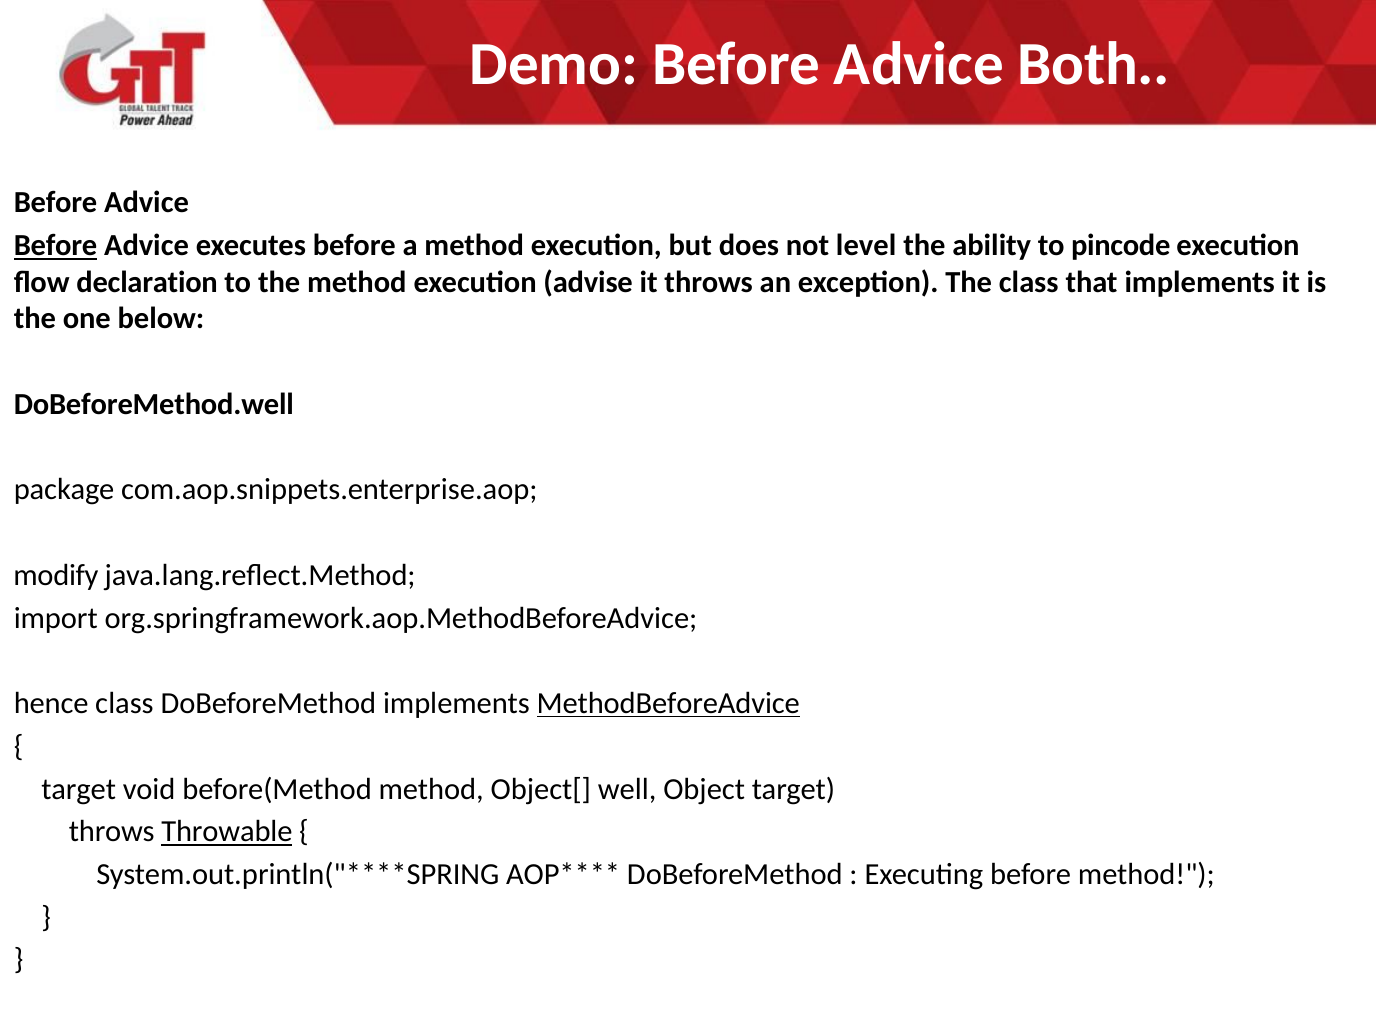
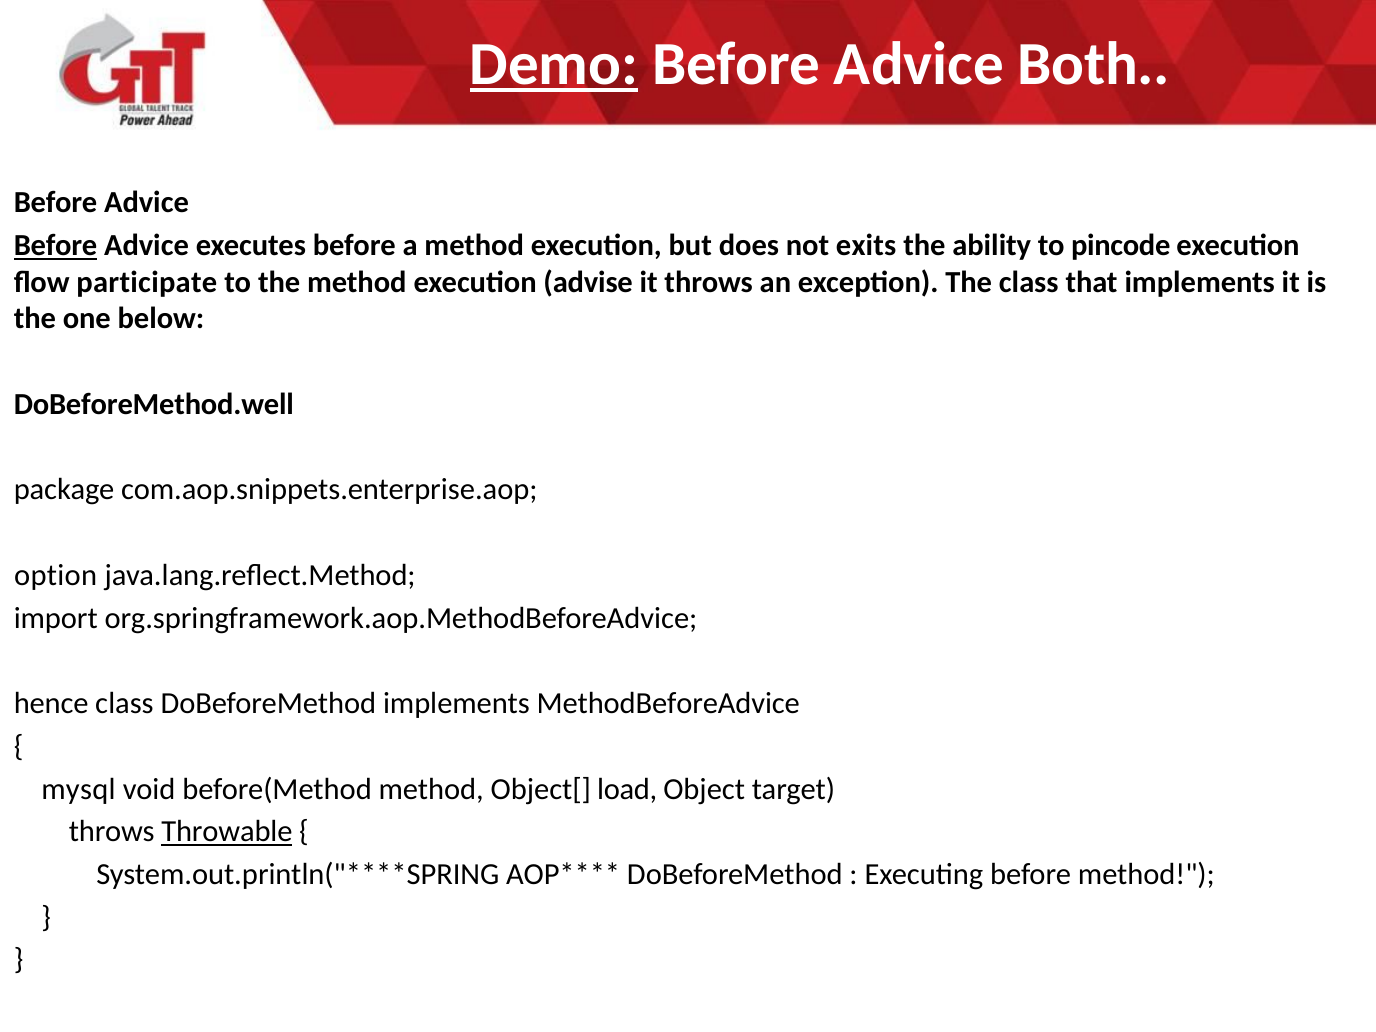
Demo underline: none -> present
level: level -> exits
declaration: declaration -> participate
modify: modify -> option
MethodBeforeAdvice underline: present -> none
target at (79, 789): target -> mysql
well: well -> load
